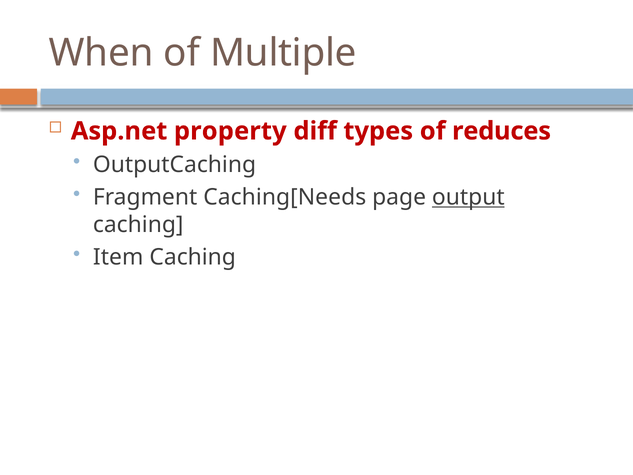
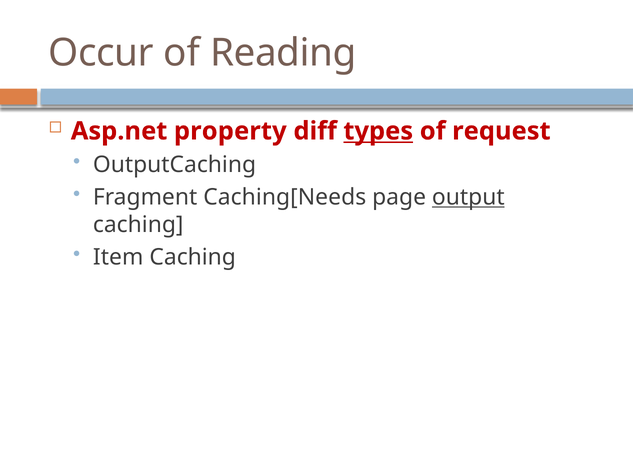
When: When -> Occur
Multiple: Multiple -> Reading
types underline: none -> present
reduces: reduces -> request
